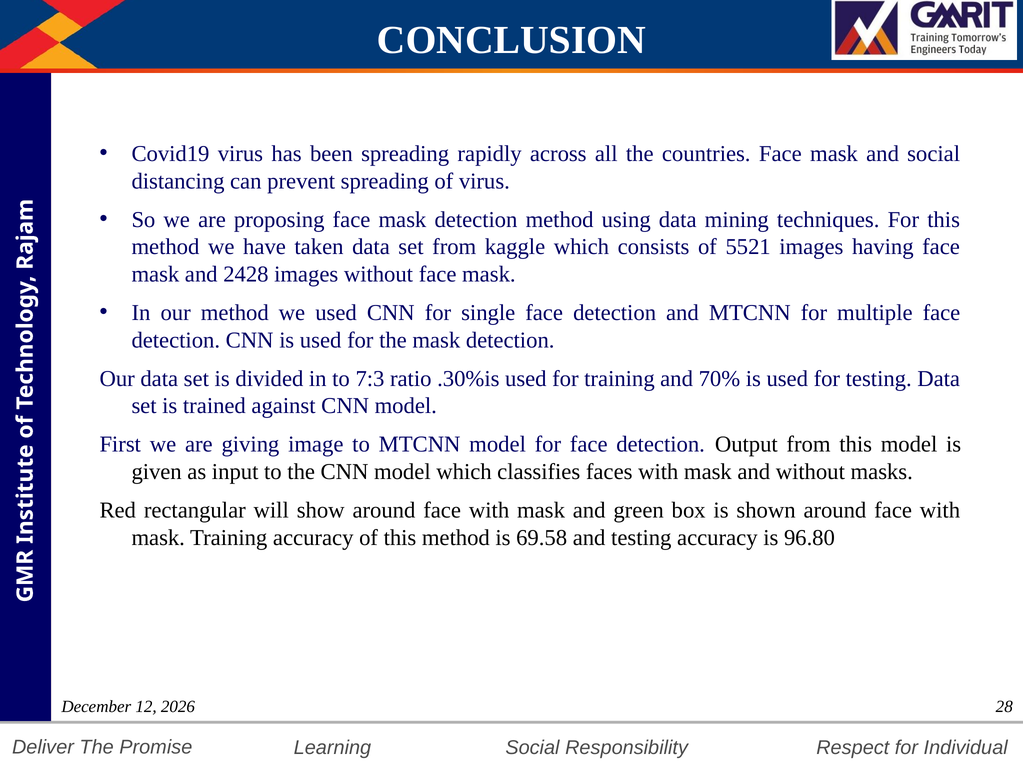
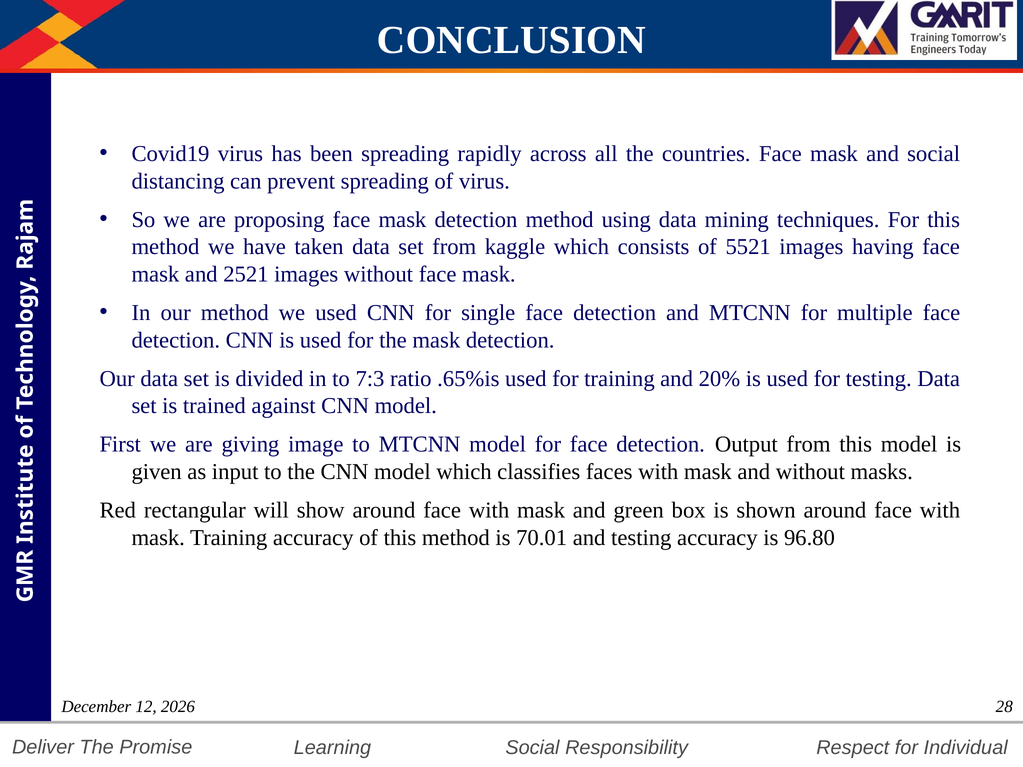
2428: 2428 -> 2521
.30%is: .30%is -> .65%is
70%: 70% -> 20%
69.58: 69.58 -> 70.01
